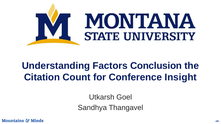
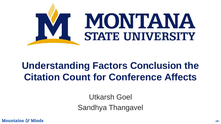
Insight: Insight -> Affects
